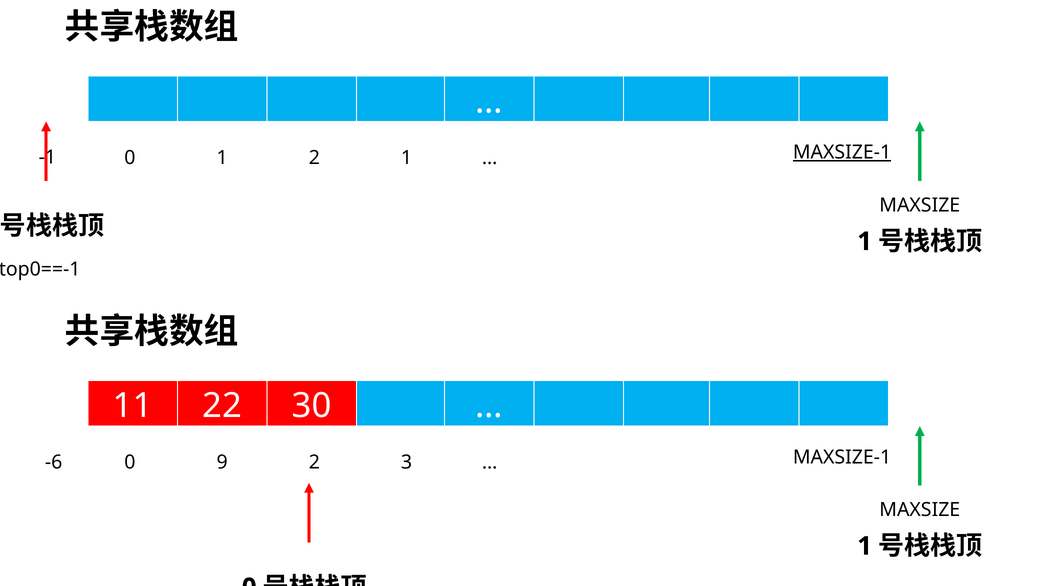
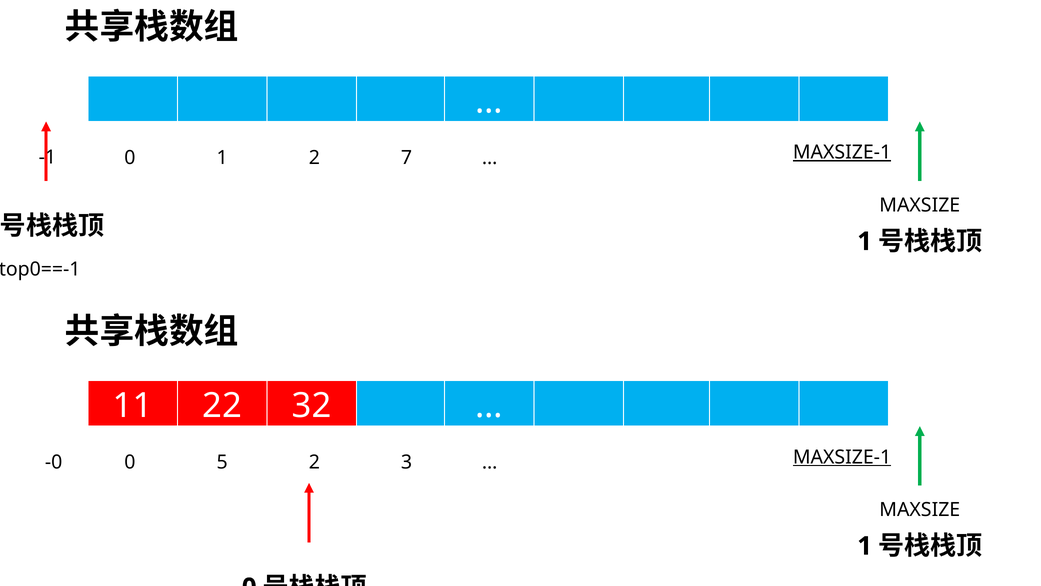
2 1: 1 -> 7
30: 30 -> 32
MAXSIZE-1 at (842, 457) underline: none -> present
-6: -6 -> -0
9: 9 -> 5
